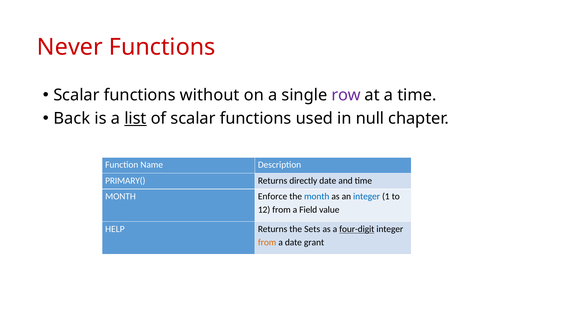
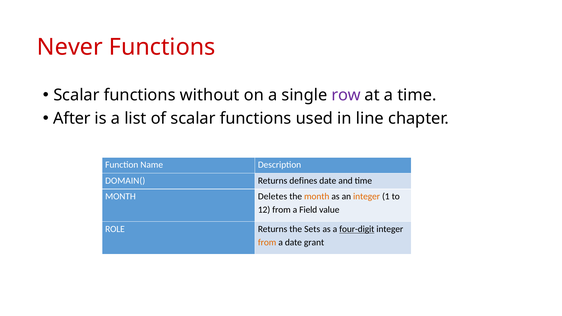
Back: Back -> After
list underline: present -> none
null: null -> line
PRIMARY(: PRIMARY( -> DOMAIN(
directly: directly -> defines
Enforce: Enforce -> Deletes
month at (317, 197) colour: blue -> orange
integer at (367, 197) colour: blue -> orange
HELP: HELP -> ROLE
